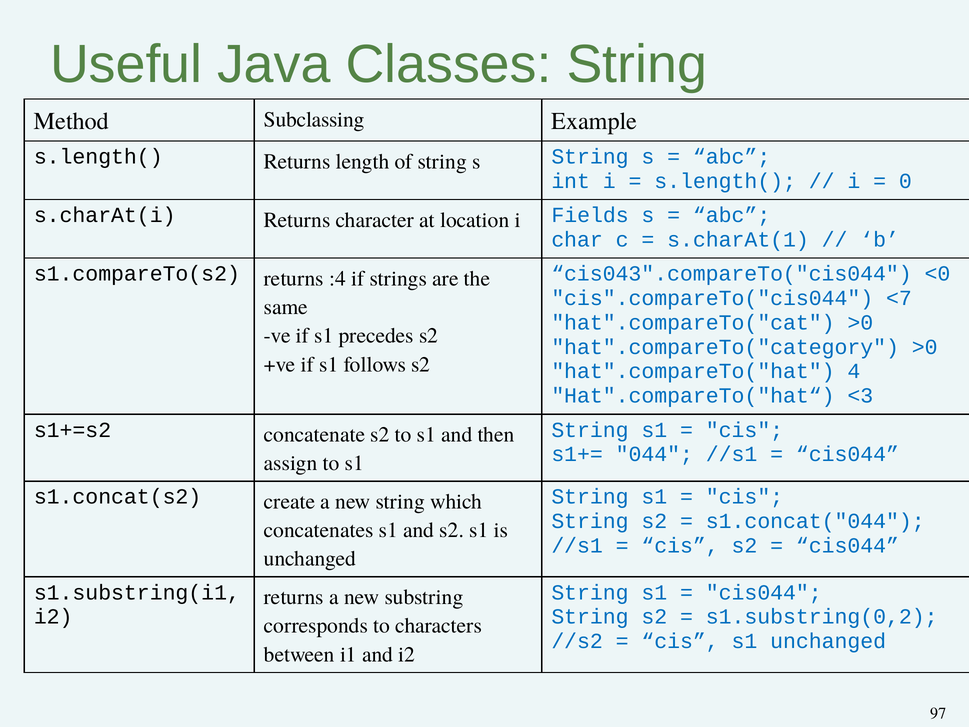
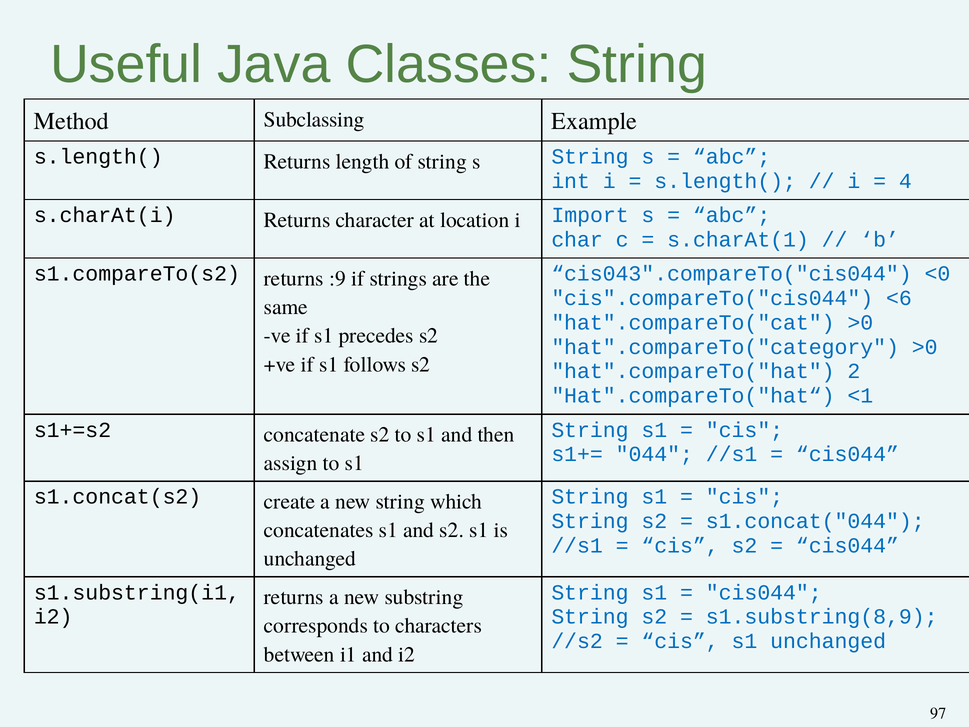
0: 0 -> 4
Fields: Fields -> Import
:4: :4 -> :9
<7: <7 -> <6
4: 4 -> 2
<3: <3 -> <1
s1.substring(0,2: s1.substring(0,2 -> s1.substring(8,9
